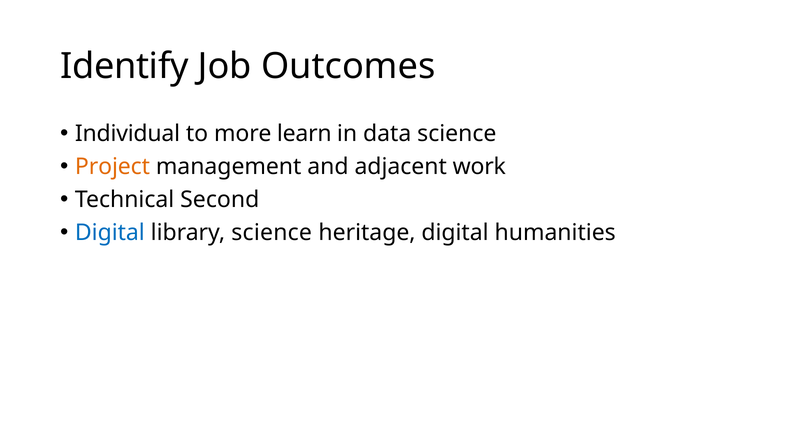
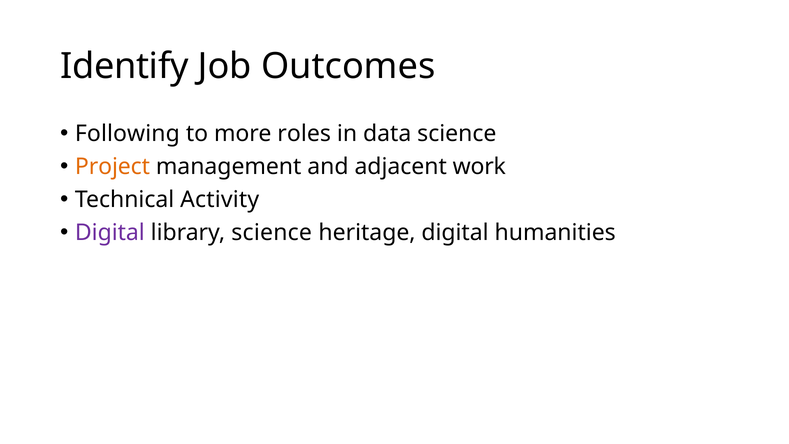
Individual: Individual -> Following
learn: learn -> roles
Second: Second -> Activity
Digital at (110, 233) colour: blue -> purple
